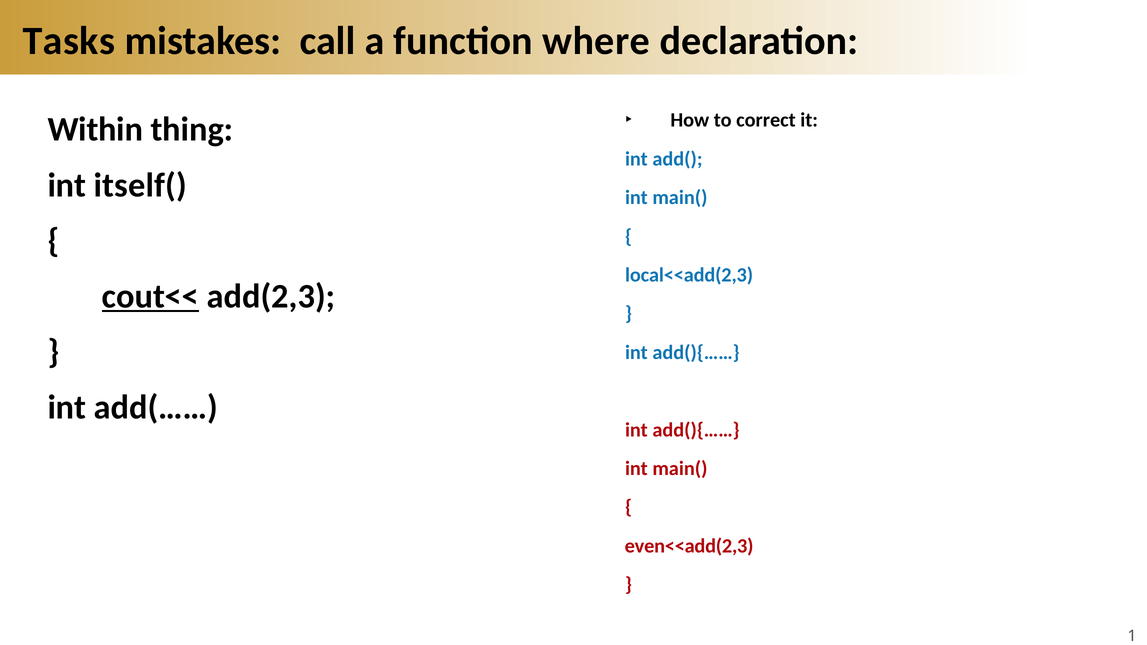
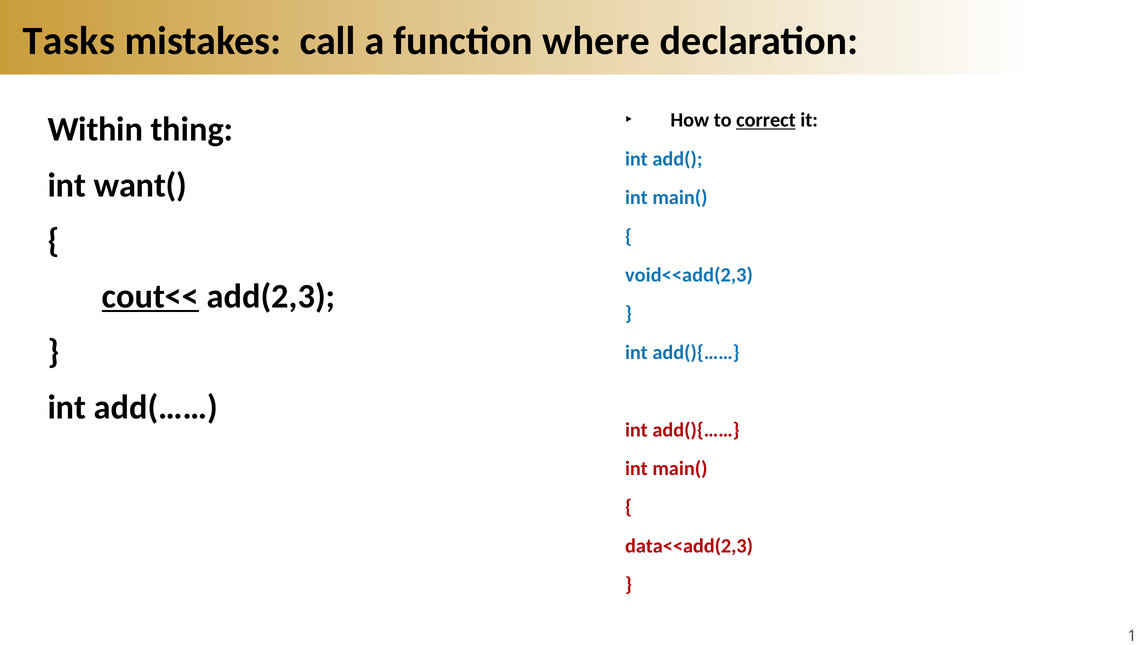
correct underline: none -> present
itself(: itself( -> want(
local<<add(2,3: local<<add(2,3 -> void<<add(2,3
even<<add(2,3: even<<add(2,3 -> data<<add(2,3
